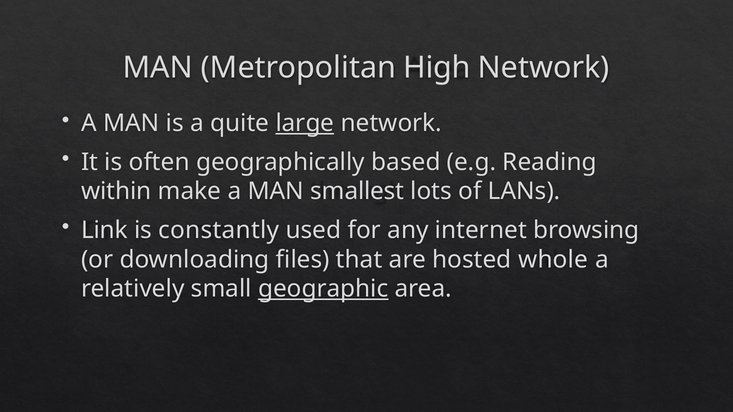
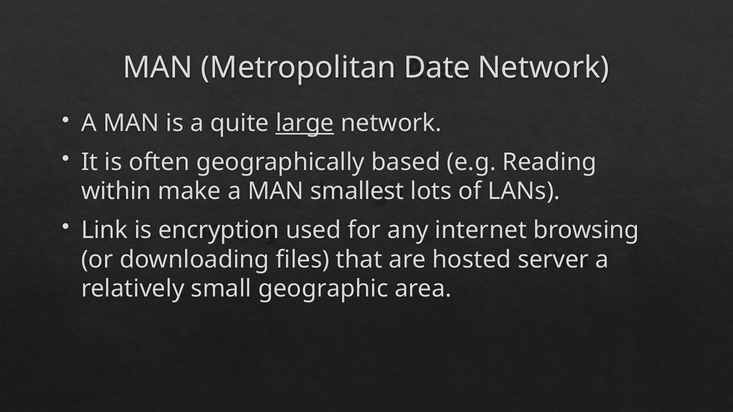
High: High -> Date
constantly: constantly -> encryption
whole: whole -> server
geographic underline: present -> none
